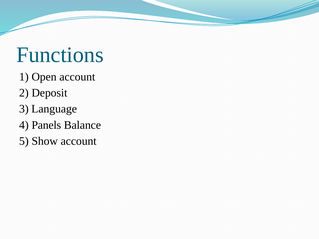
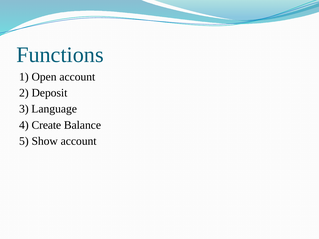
Panels: Panels -> Create
